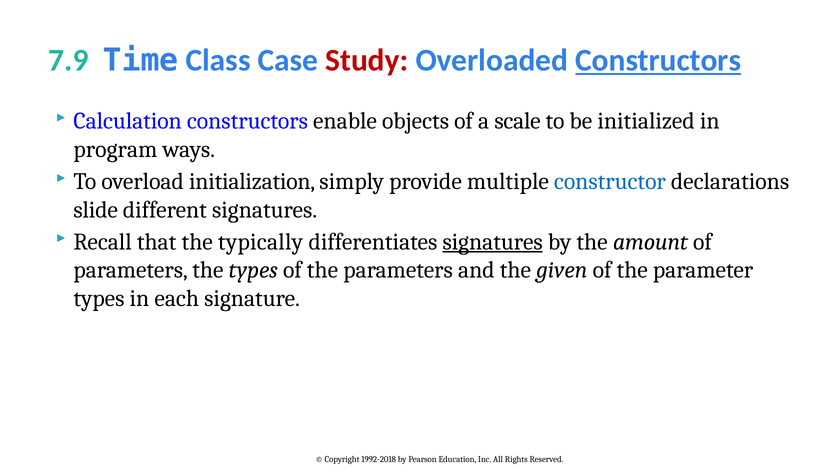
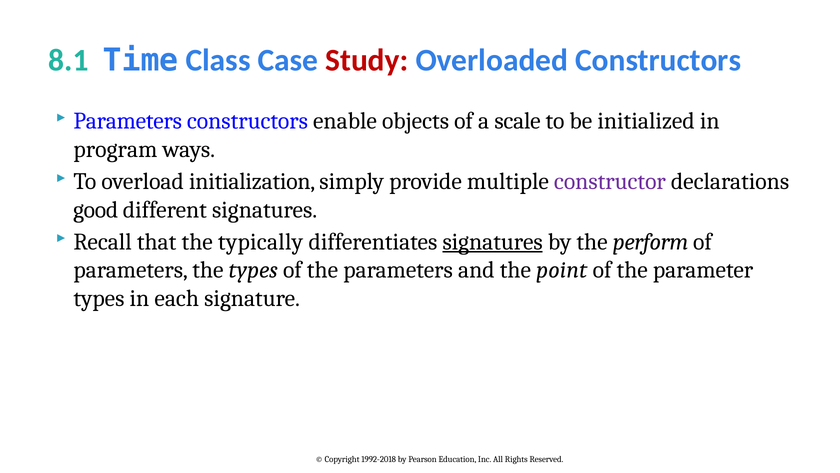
7.9: 7.9 -> 8.1
Constructors at (658, 60) underline: present -> none
Calculation at (128, 121): Calculation -> Parameters
constructor colour: blue -> purple
slide: slide -> good
amount: amount -> perform
given: given -> point
